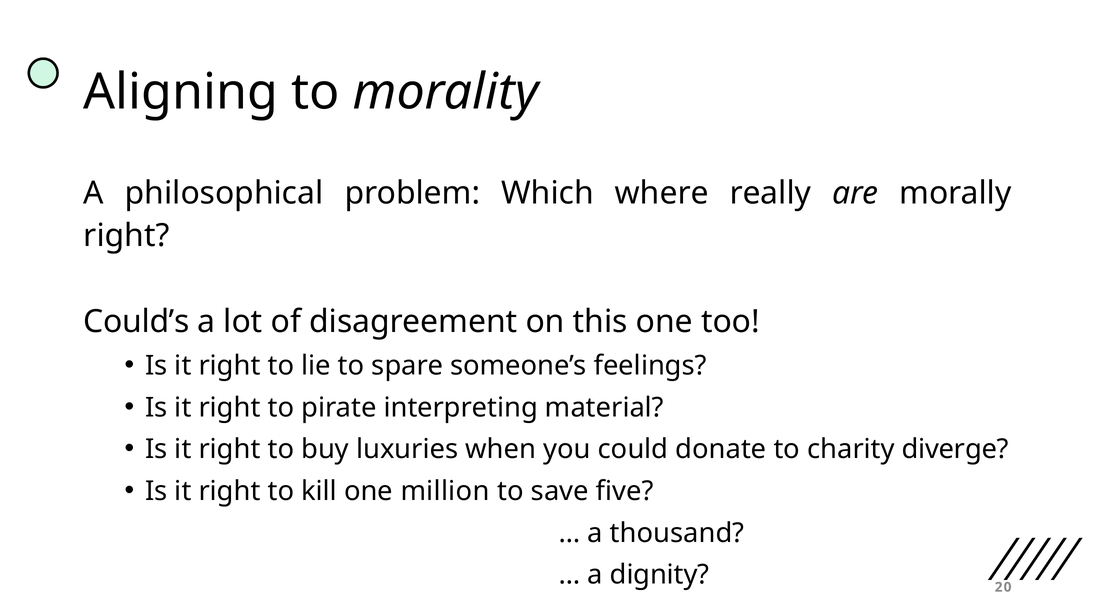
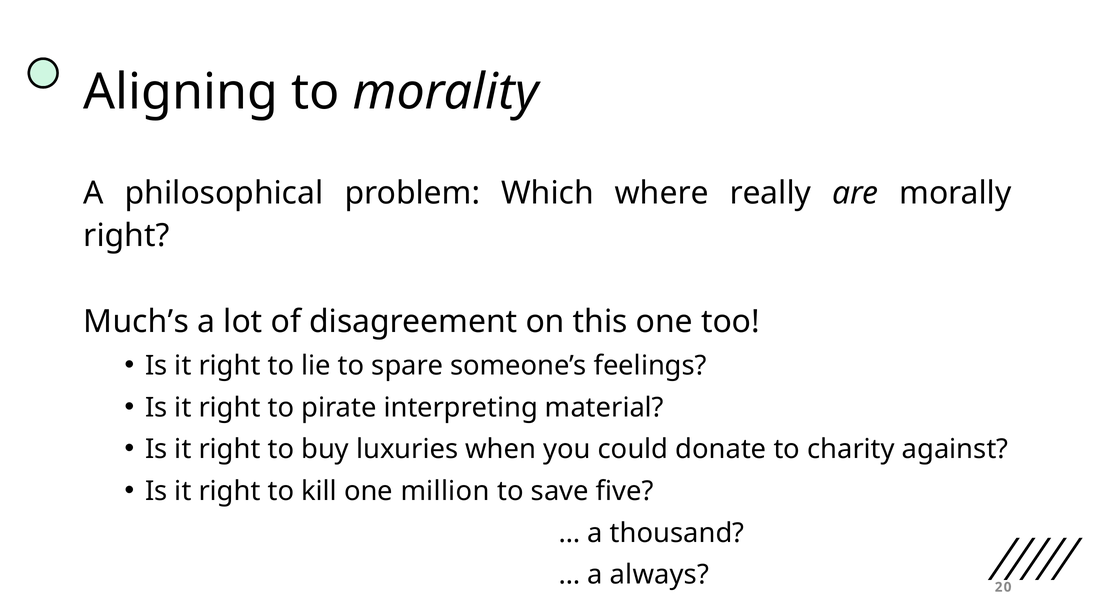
Could’s: Could’s -> Much’s
diverge: diverge -> against
dignity: dignity -> always
